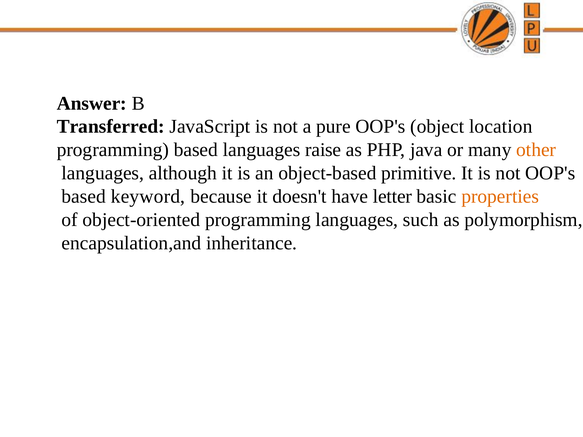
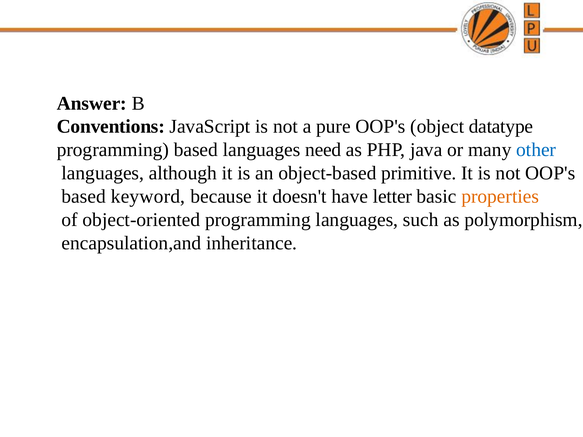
Transferred: Transferred -> Conventions
location: location -> datatype
raise: raise -> need
other colour: orange -> blue
